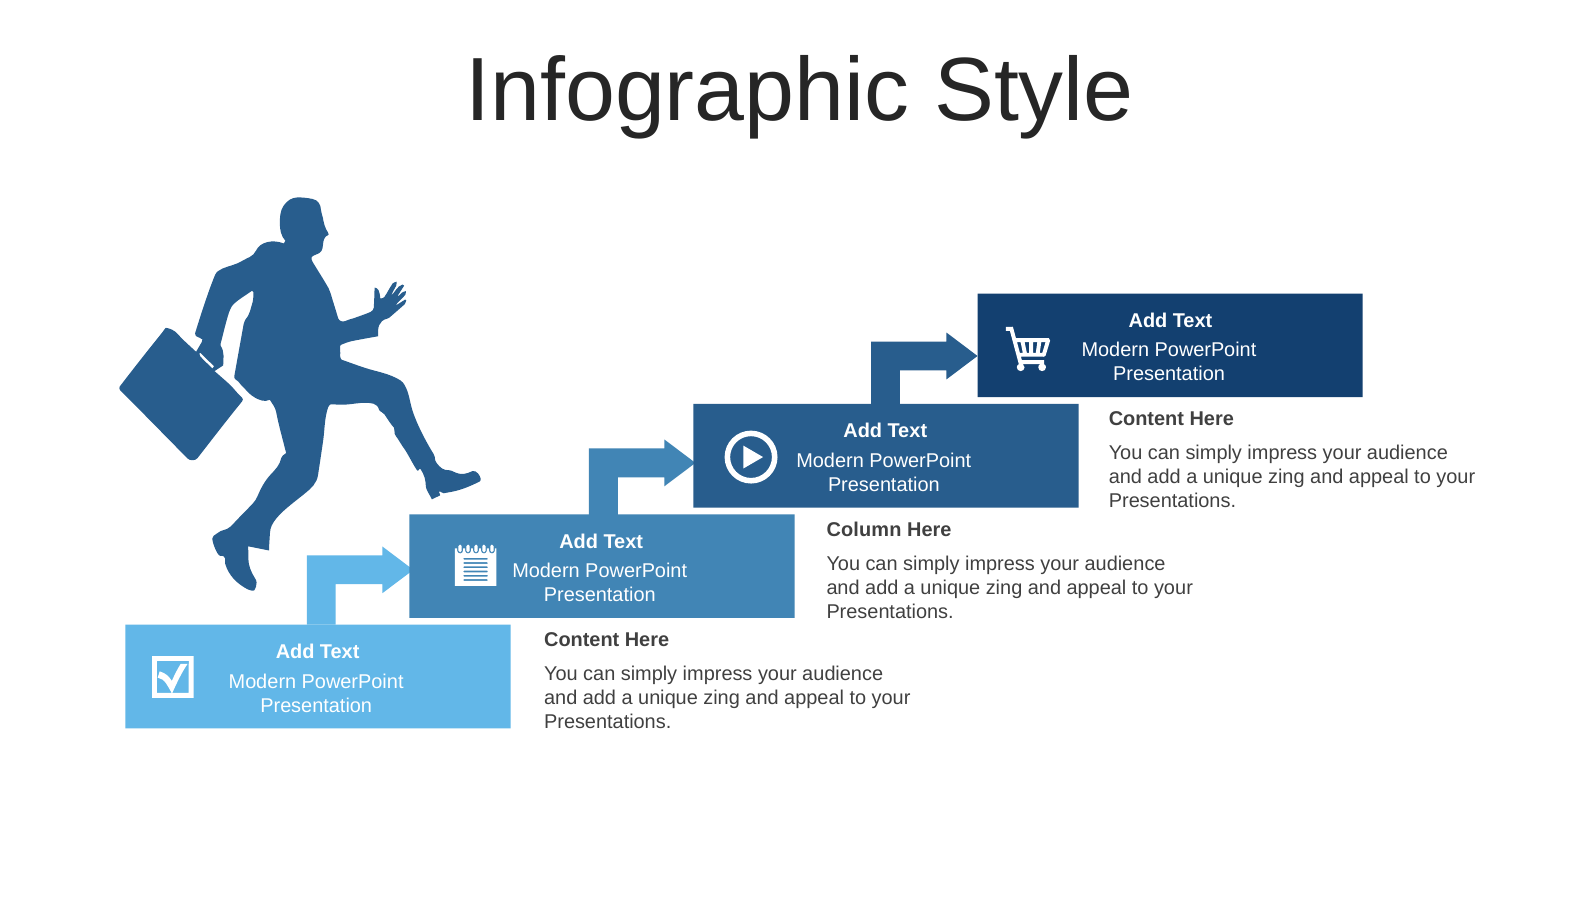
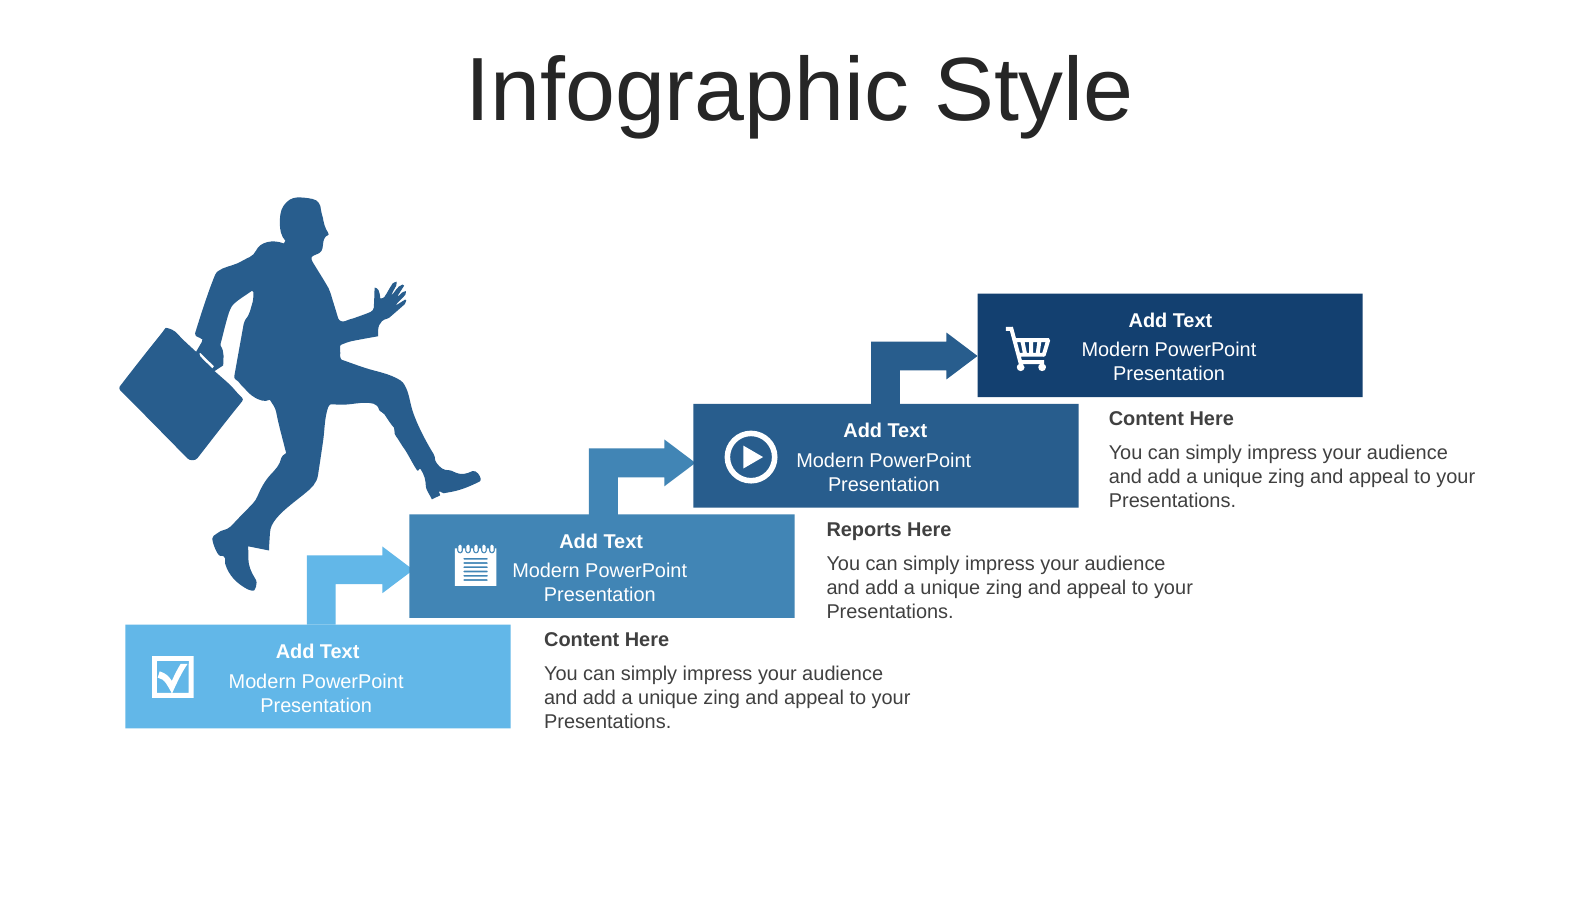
Column: Column -> Reports
